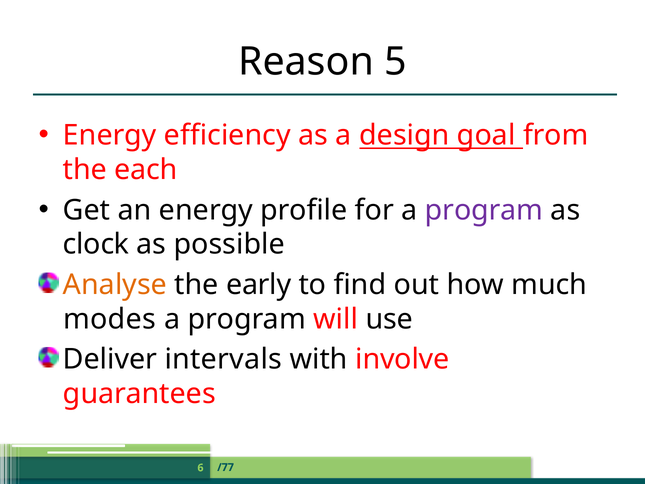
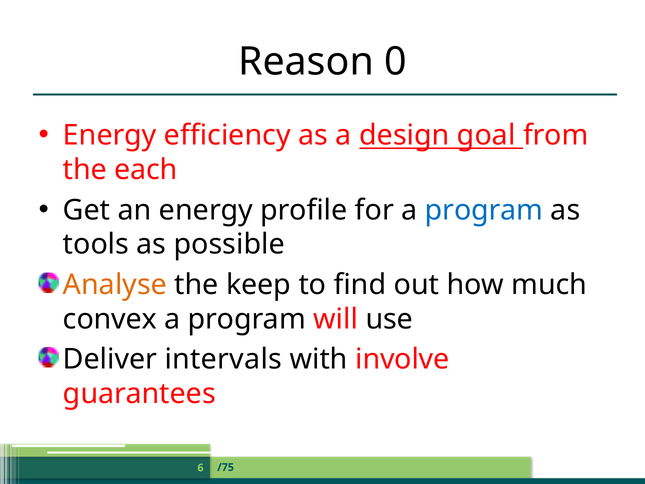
5: 5 -> 0
program at (484, 210) colour: purple -> blue
clock: clock -> tools
early: early -> keep
modes: modes -> convex
/77: /77 -> /75
